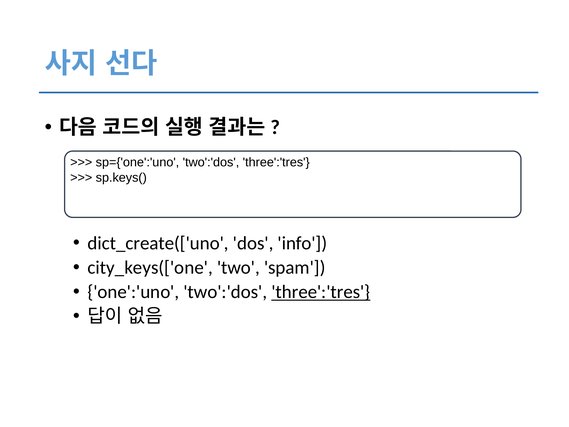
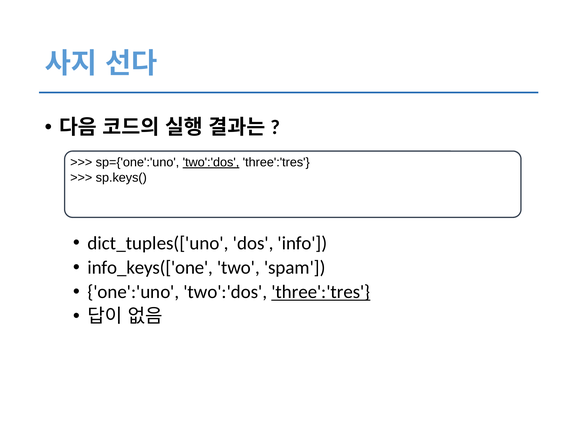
two':'dos at (211, 162) underline: none -> present
dict_create(['uno: dict_create(['uno -> dict_tuples(['uno
city_keys(['one: city_keys(['one -> info_keys(['one
